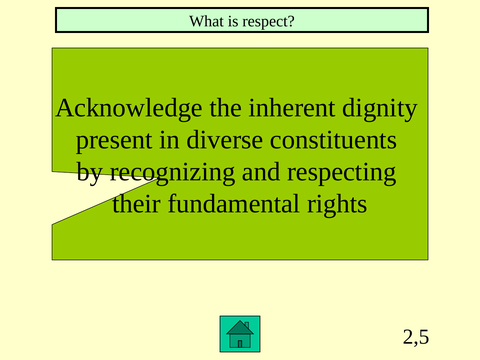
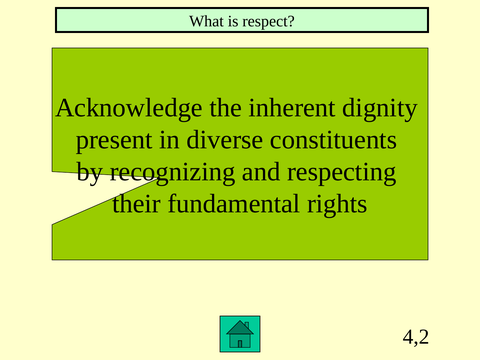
2,5: 2,5 -> 4,2
